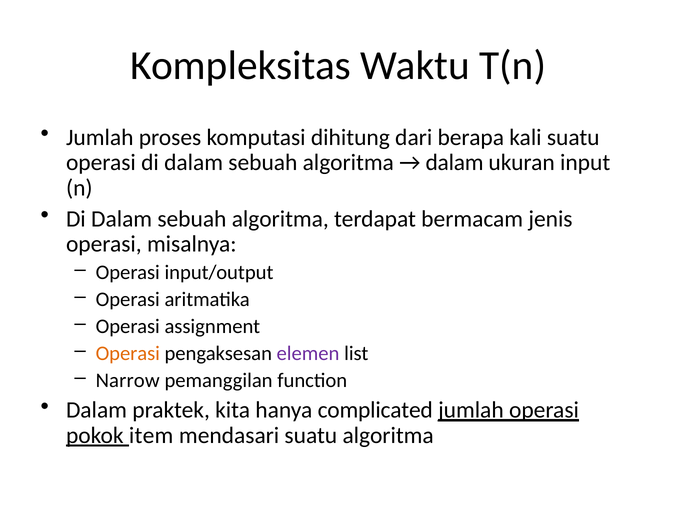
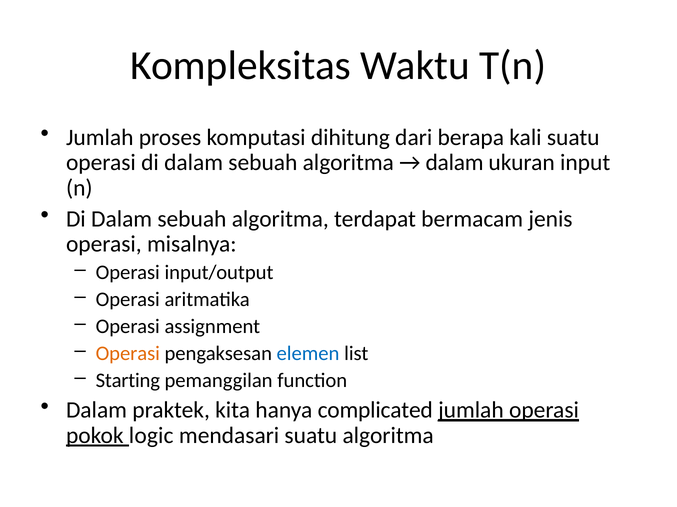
elemen colour: purple -> blue
Narrow: Narrow -> Starting
item: item -> logic
